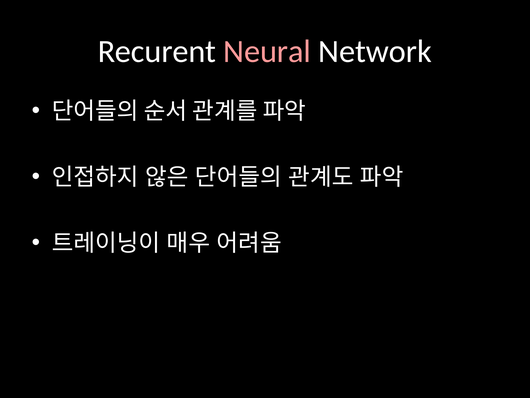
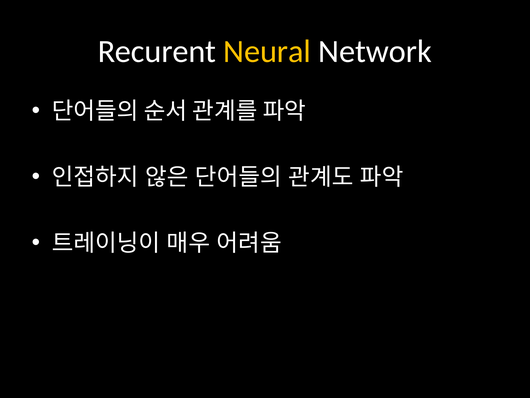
Neural colour: pink -> yellow
